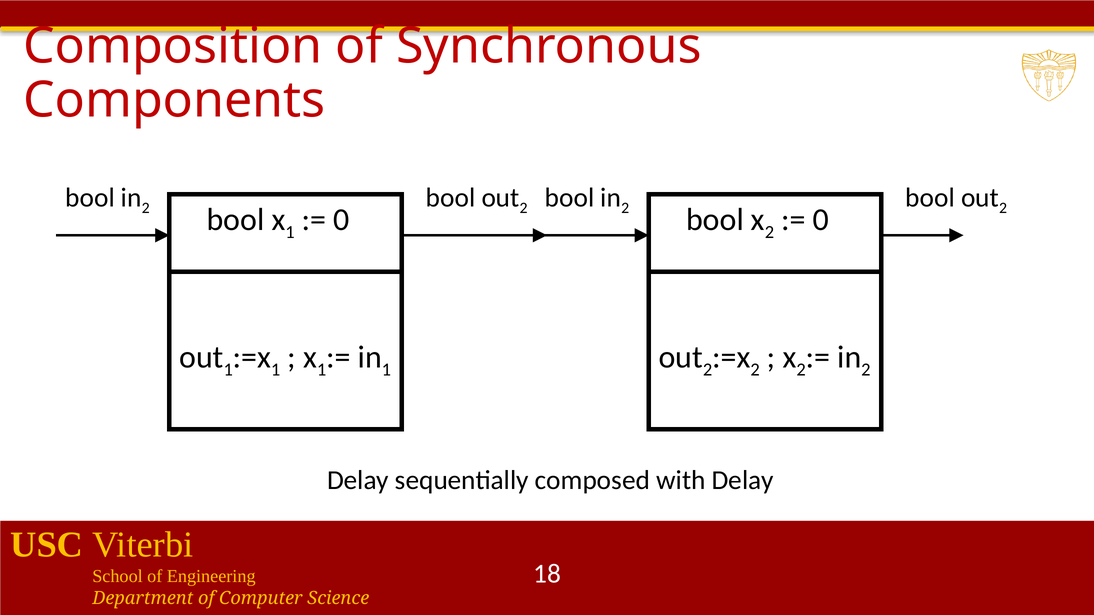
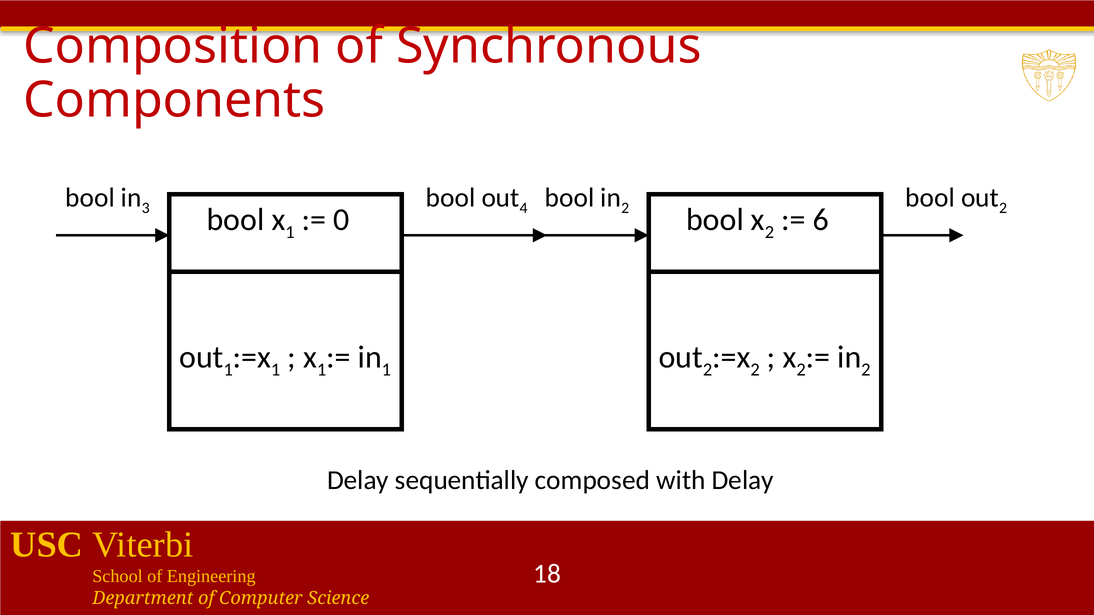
2 at (146, 208): 2 -> 3
2 at (524, 208): 2 -> 4
0 at (821, 220): 0 -> 6
